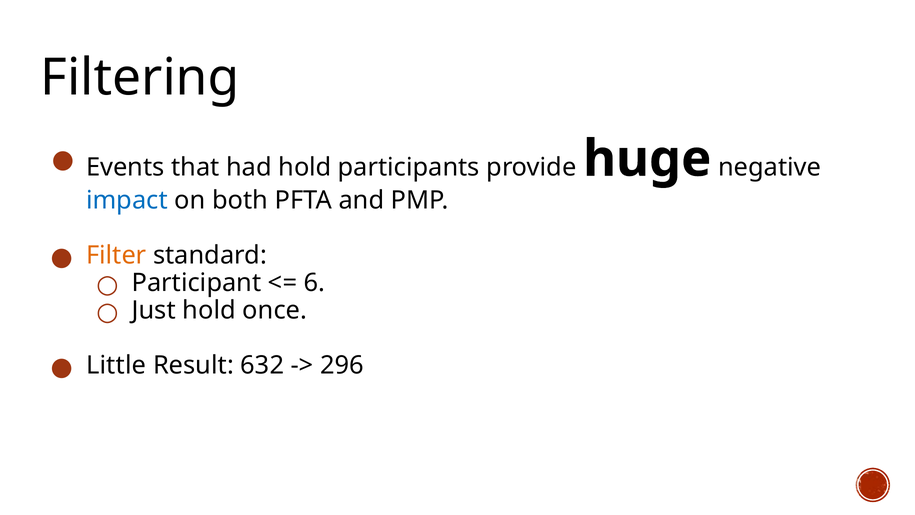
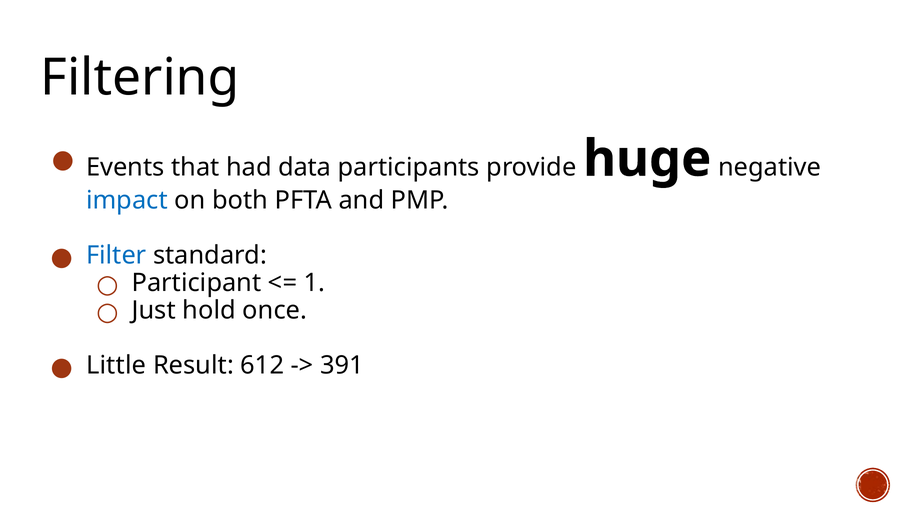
had hold: hold -> data
Filter colour: orange -> blue
6: 6 -> 1
632: 632 -> 612
296: 296 -> 391
